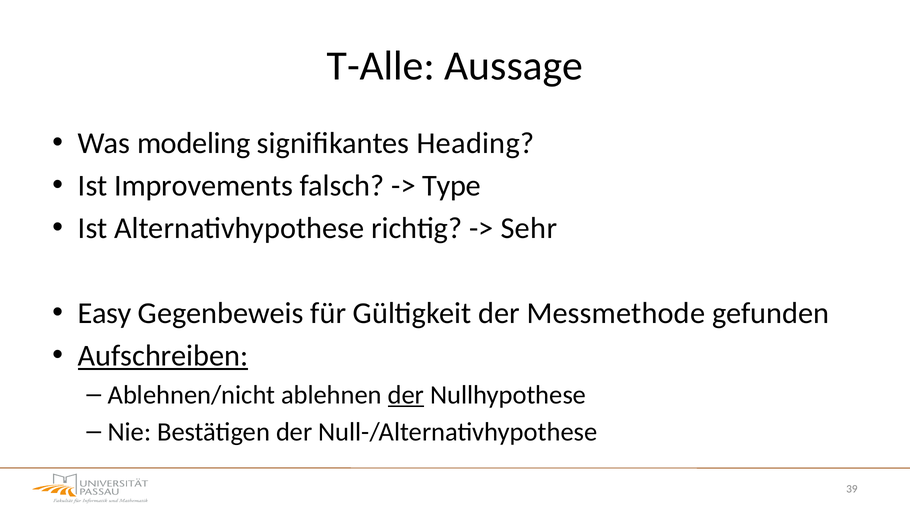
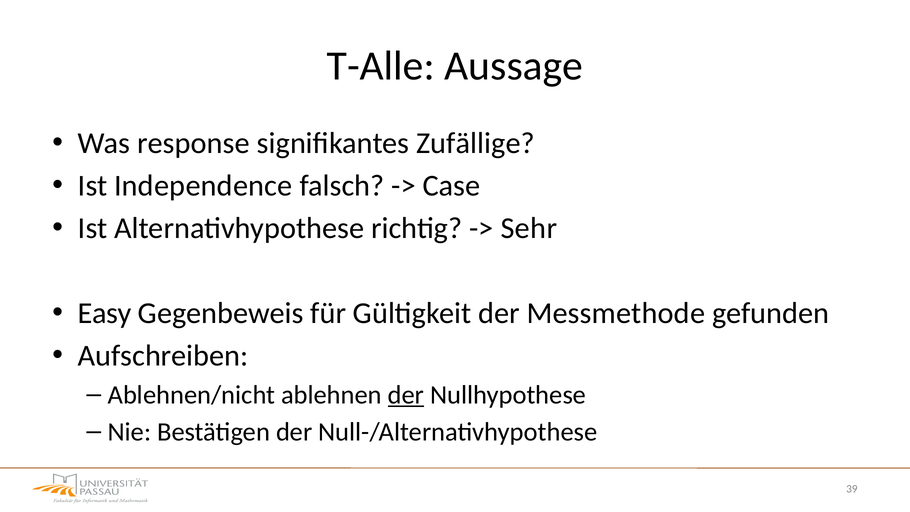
modeling: modeling -> response
Heading: Heading -> Zufällige
Improvements: Improvements -> Independence
Type: Type -> Case
Aufschreiben underline: present -> none
